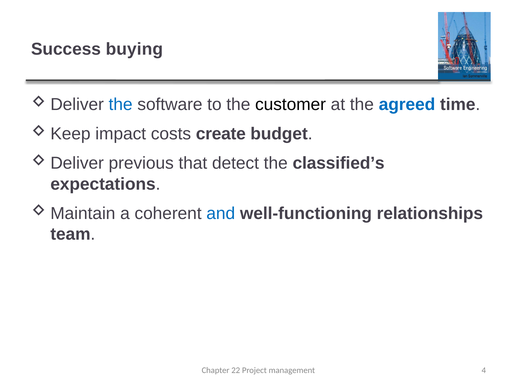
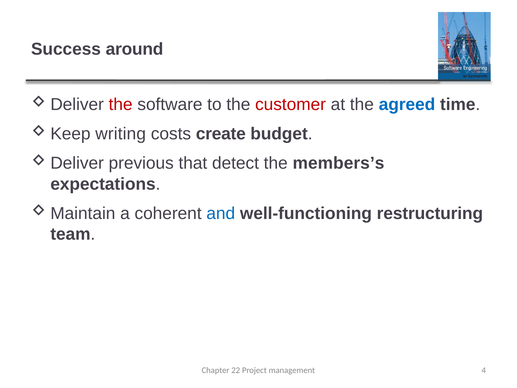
buying: buying -> around
the at (121, 105) colour: blue -> red
customer colour: black -> red
impact: impact -> writing
classified’s: classified’s -> members’s
relationships: relationships -> restructuring
